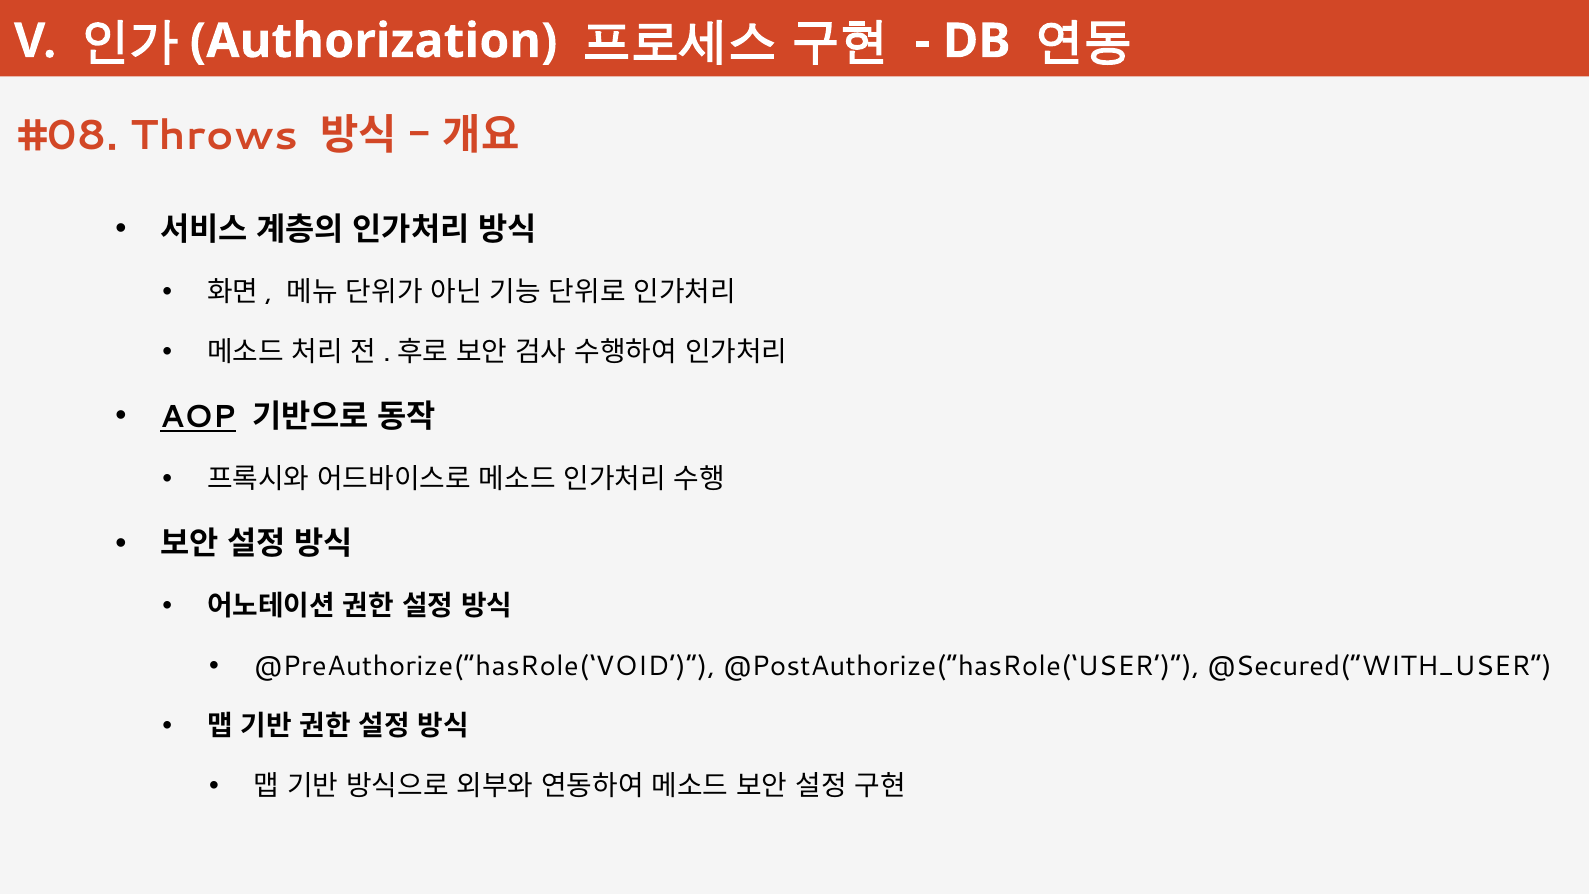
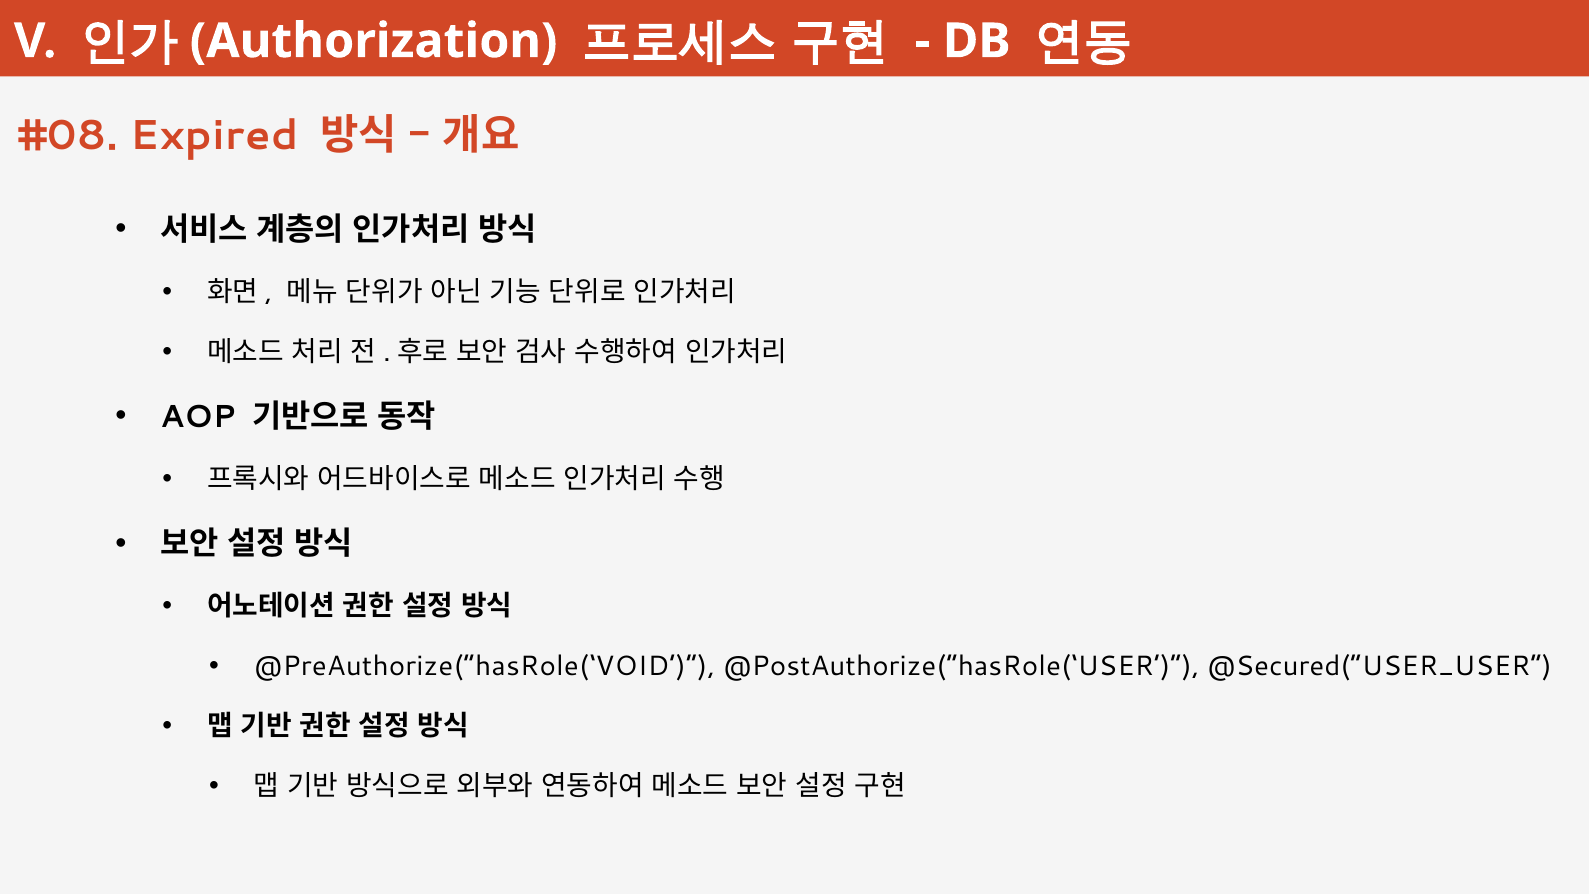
Throws: Throws -> Expired
AOP underline: present -> none
@Secured(“WITH_USER: @Secured(“WITH_USER -> @Secured(“USER_USER
